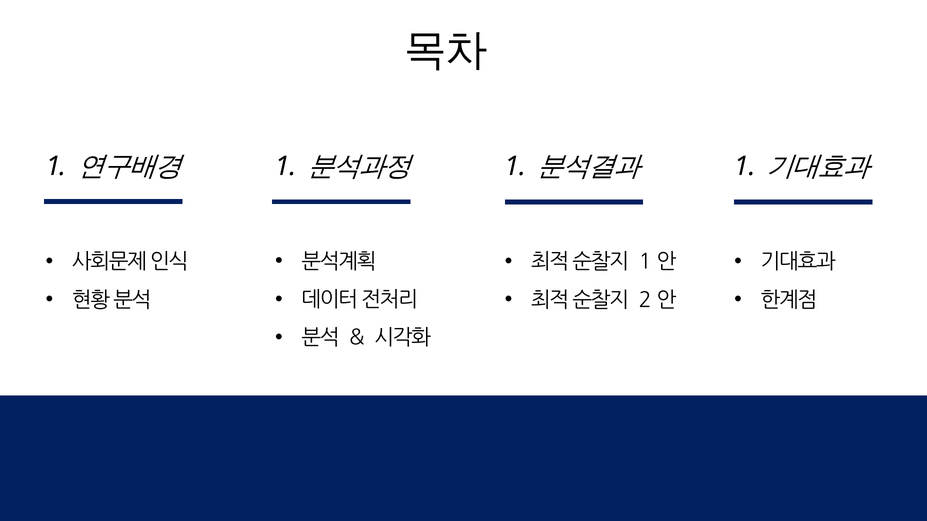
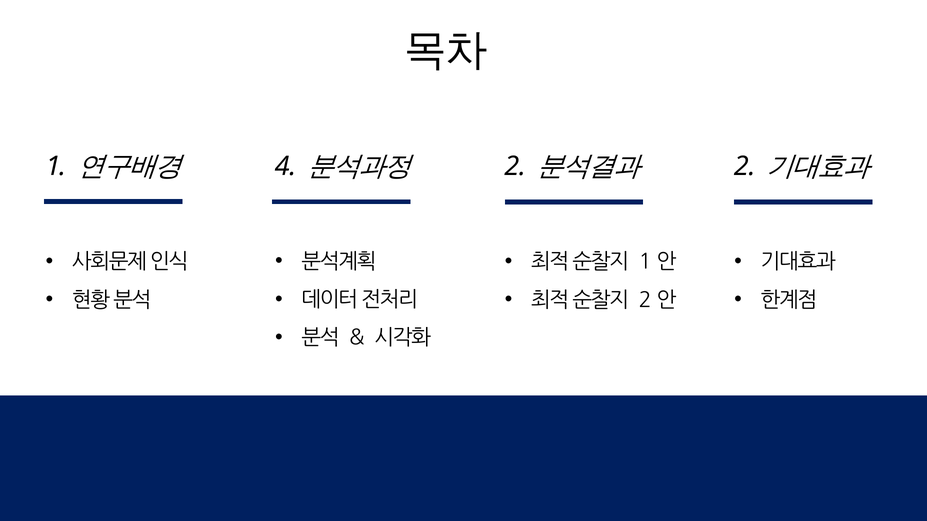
1 at (286, 166): 1 -> 4
1 at (515, 166): 1 -> 2
1 at (745, 166): 1 -> 2
